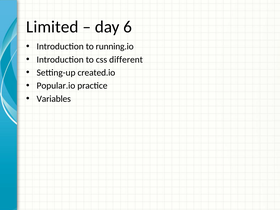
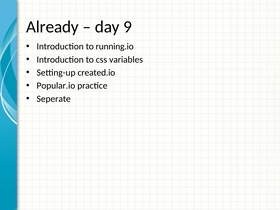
Limited: Limited -> Already
6: 6 -> 9
different: different -> variables
Variables: Variables -> Seperate
